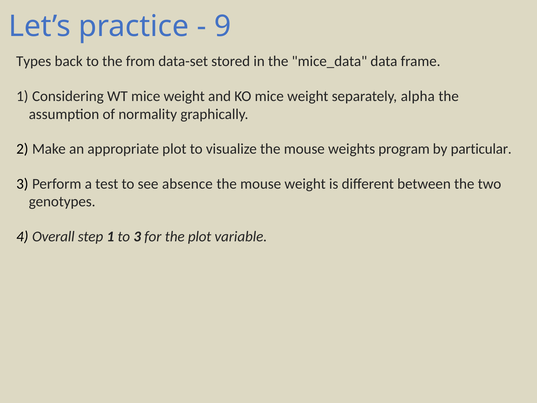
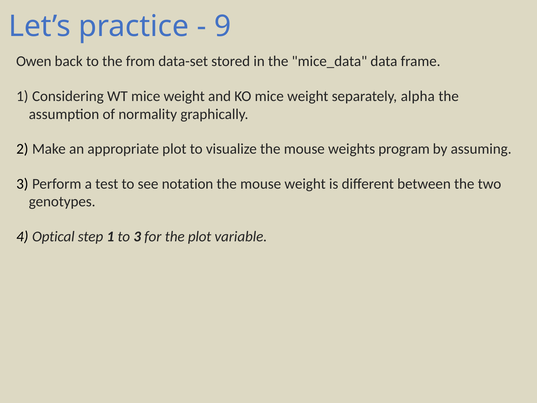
Types: Types -> Owen
particular: particular -> assuming
absence: absence -> notation
Overall: Overall -> Optical
